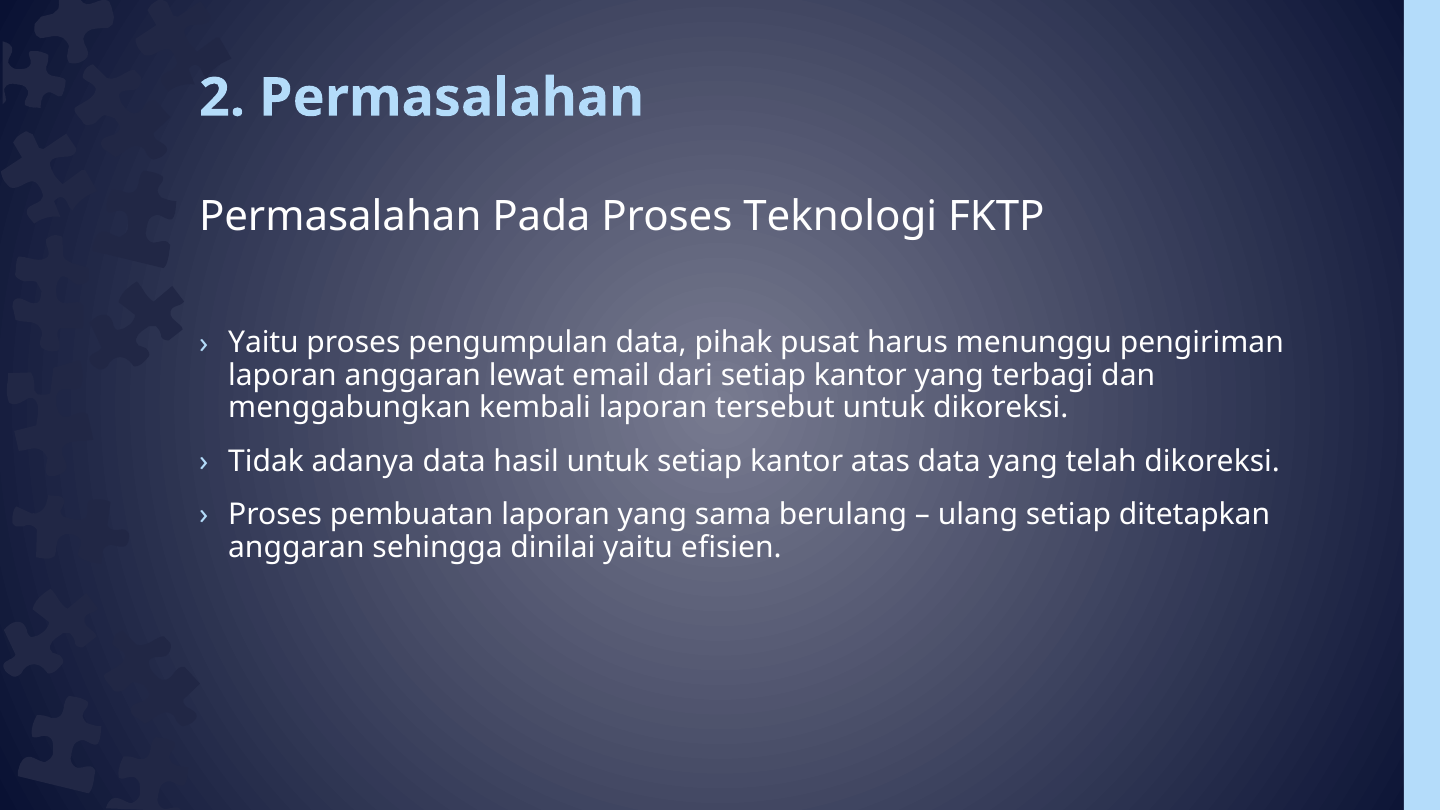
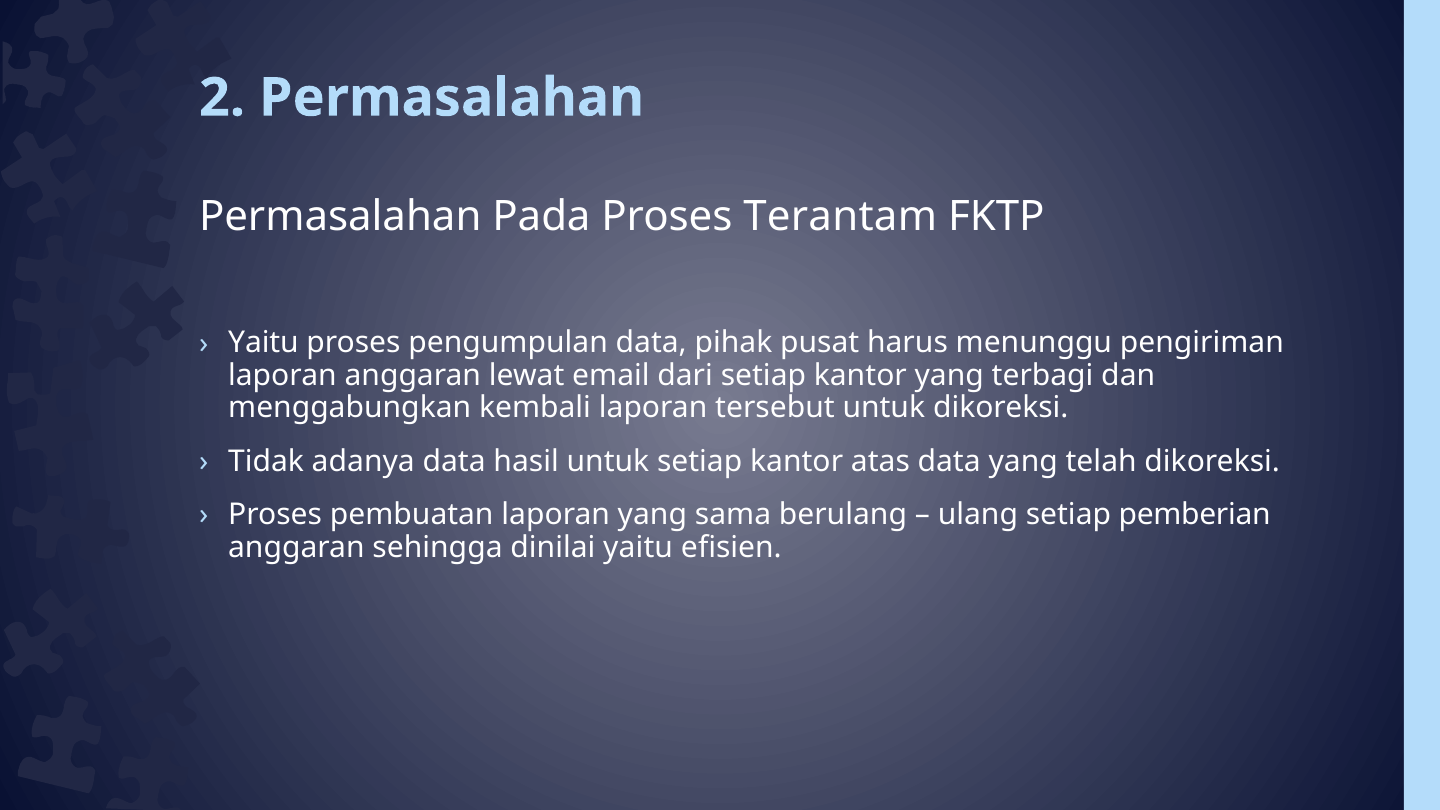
Teknologi: Teknologi -> Terantam
ditetapkan: ditetapkan -> pemberian
